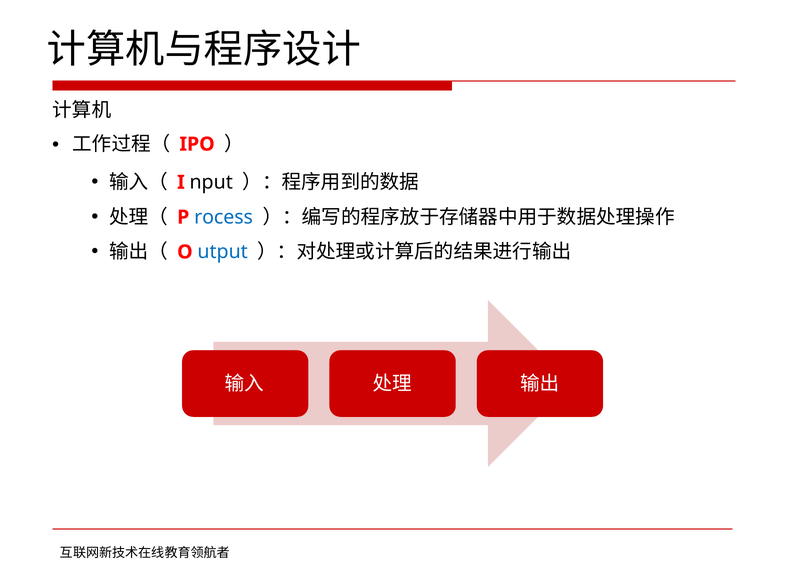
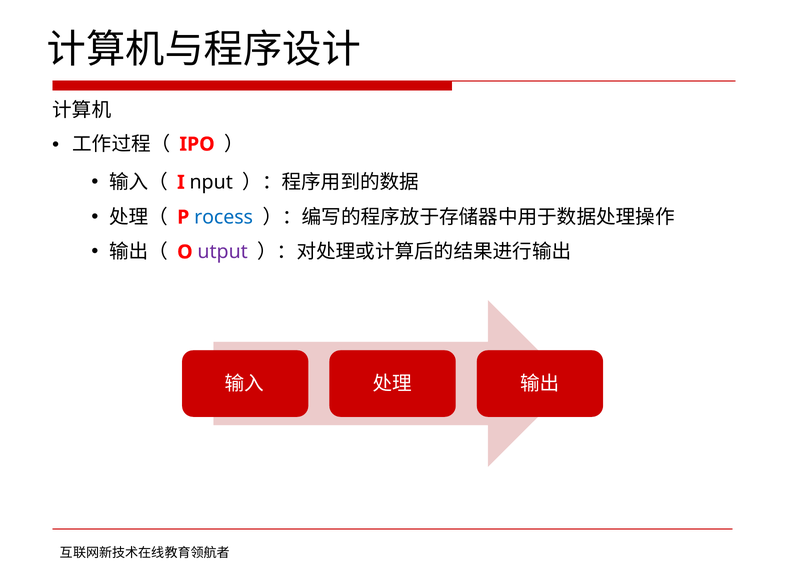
utput colour: blue -> purple
